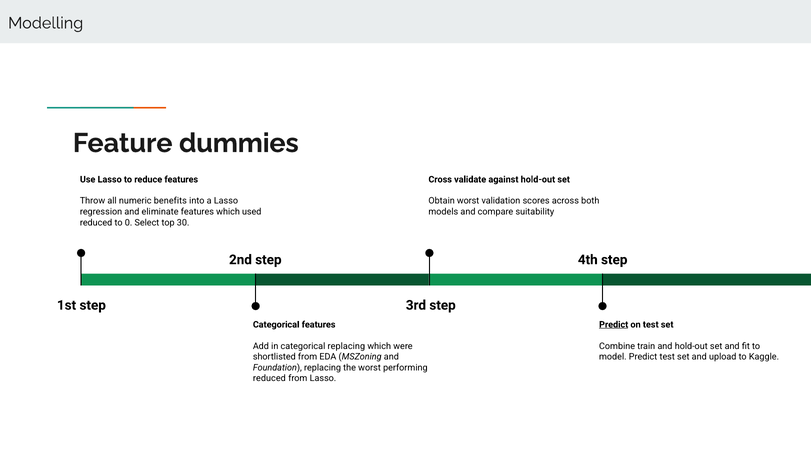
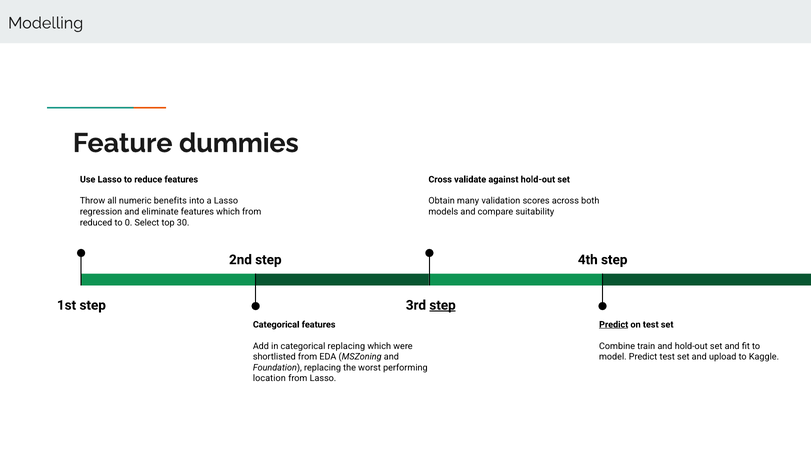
Obtain worst: worst -> many
which used: used -> from
step at (443, 305) underline: none -> present
reduced at (269, 379): reduced -> location
